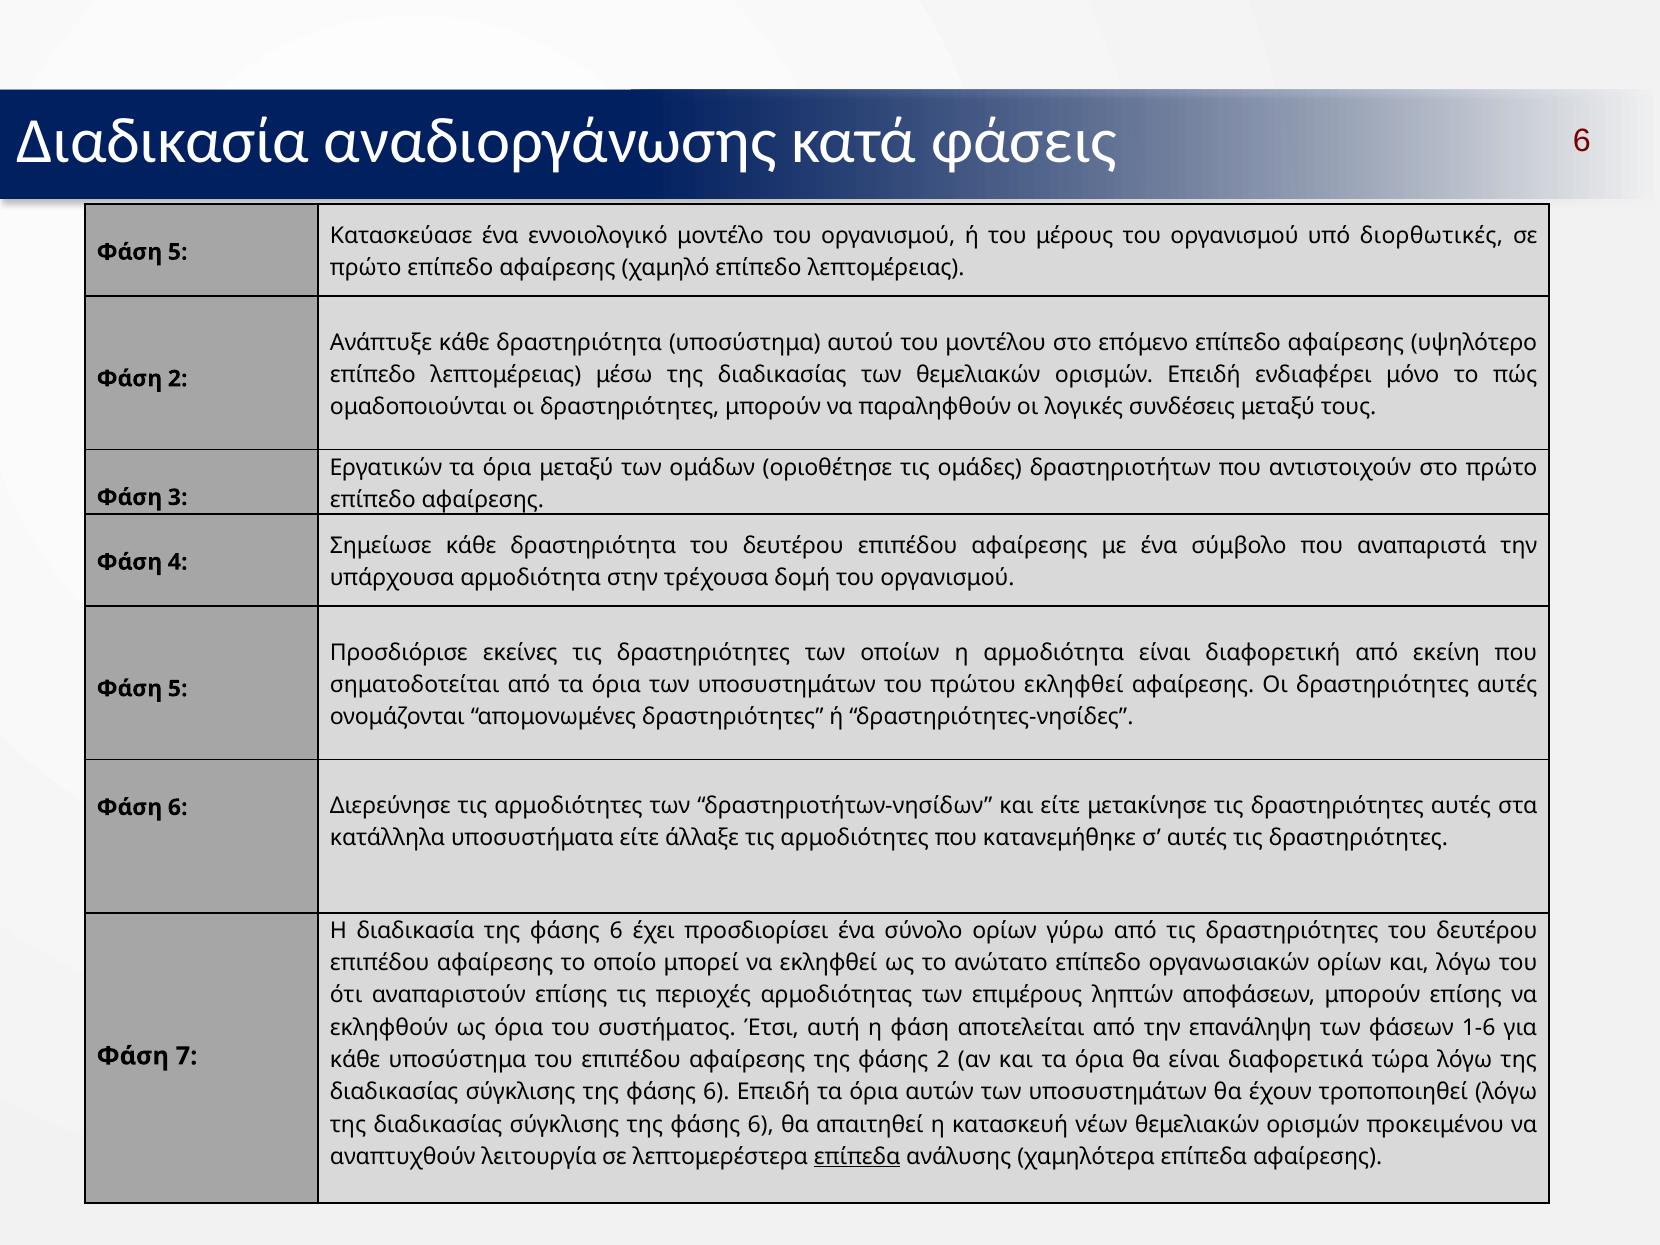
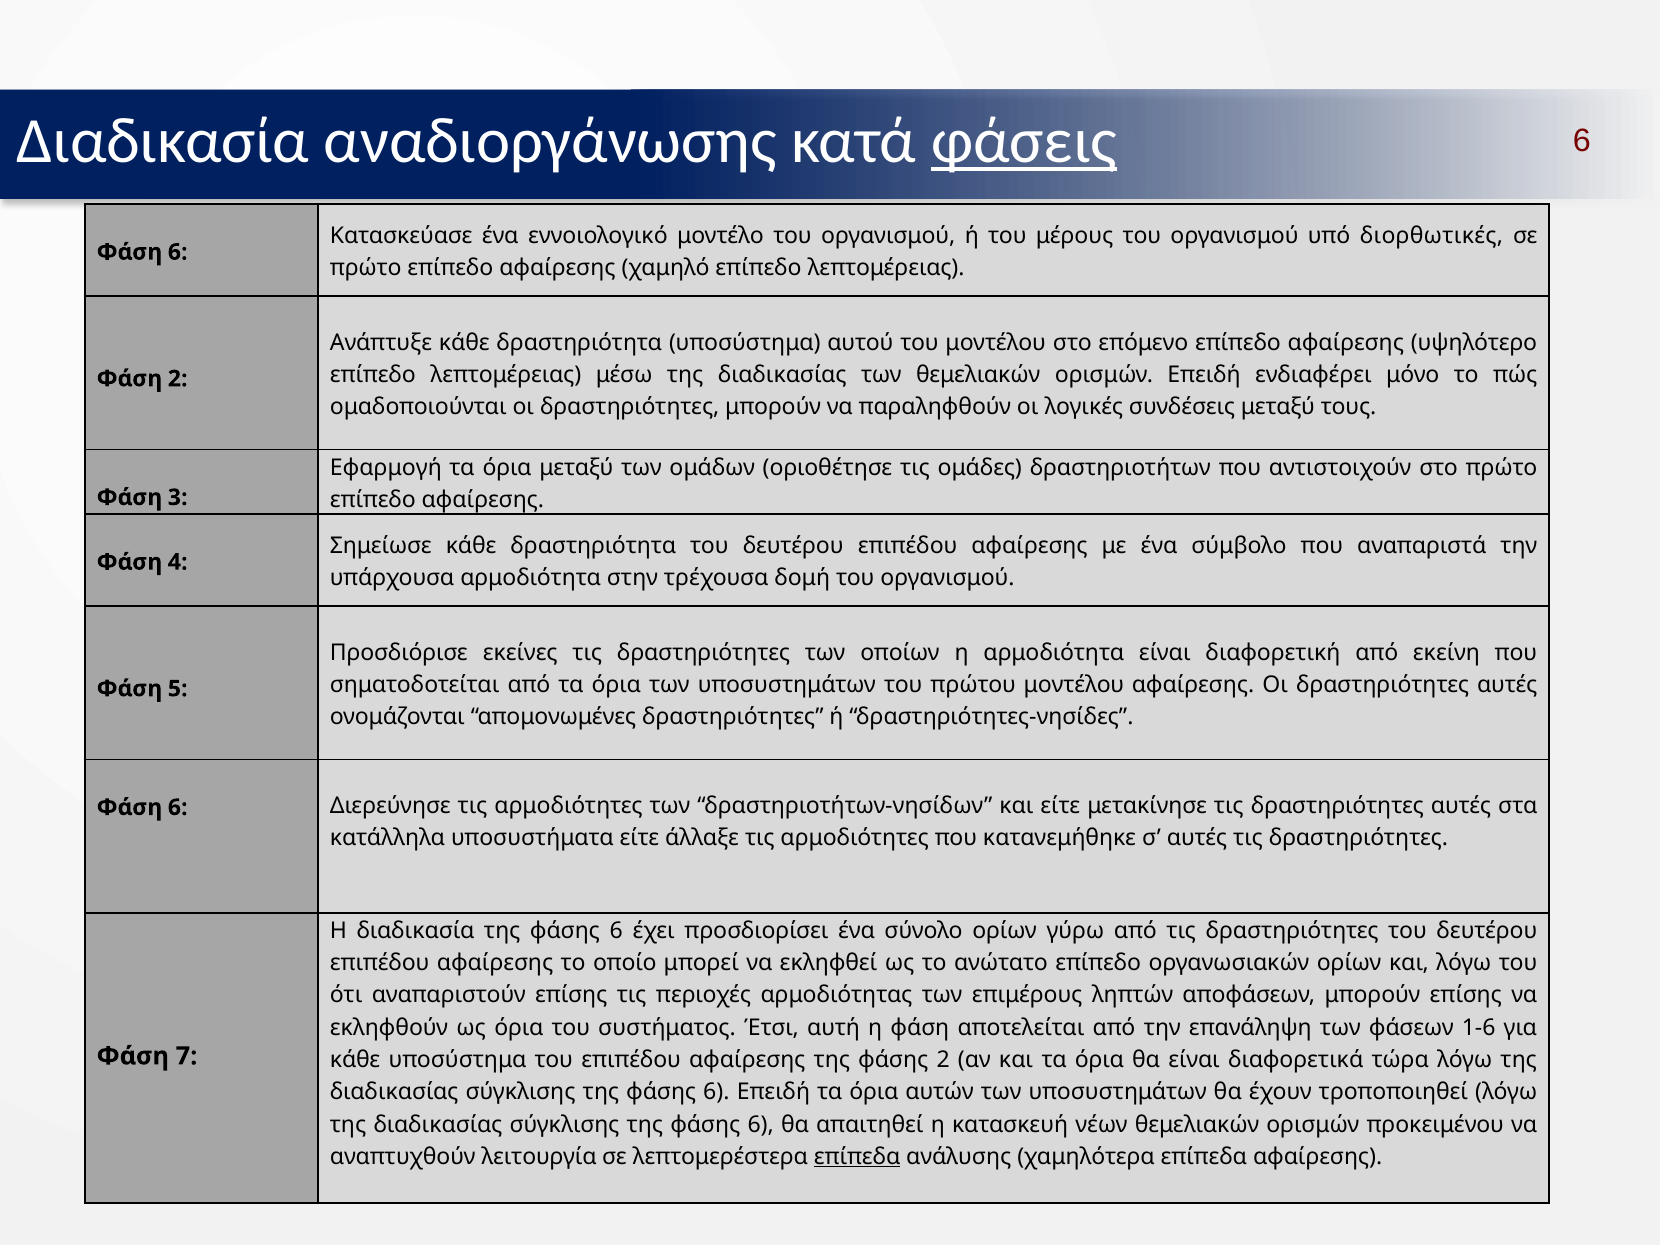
φάσεις underline: none -> present
5 at (178, 252): 5 -> 6
Εργατικών: Εργατικών -> Εφαρμογή
πρώτου εκληφθεί: εκληφθεί -> μοντέλου
